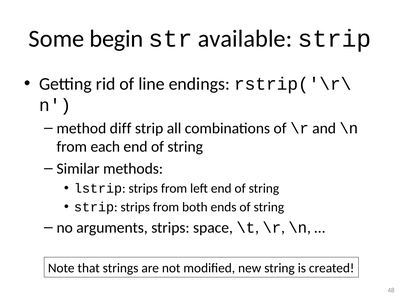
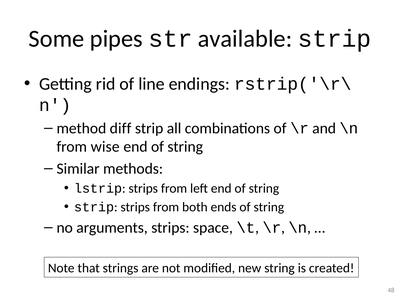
begin: begin -> pipes
each: each -> wise
